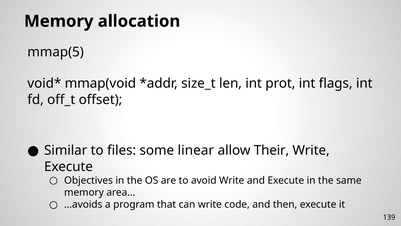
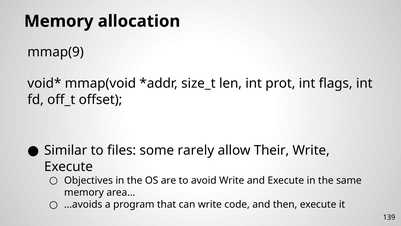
mmap(5: mmap(5 -> mmap(9
linear: linear -> rarely
